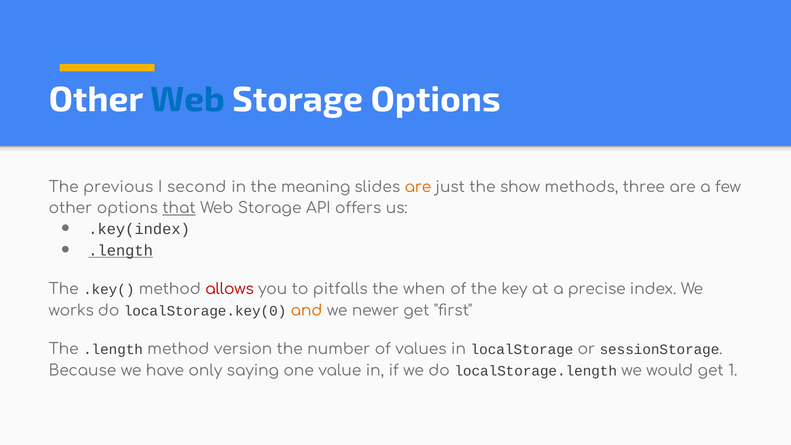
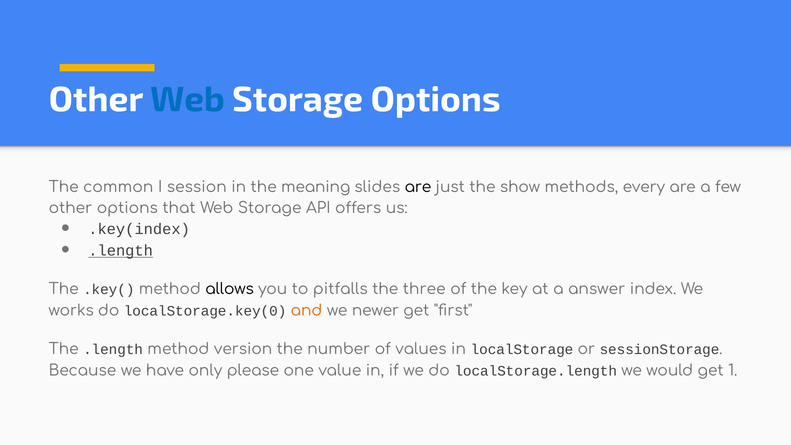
previous: previous -> common
second: second -> session
are at (418, 187) colour: orange -> black
three: three -> every
that underline: present -> none
allows colour: red -> black
when: when -> three
precise: precise -> answer
saying: saying -> please
